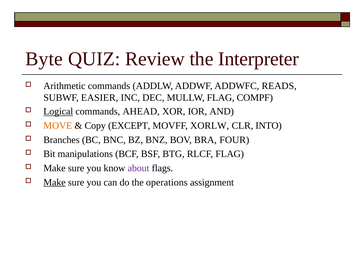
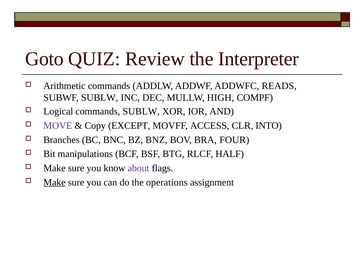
Byte: Byte -> Goto
SUBWF EASIER: EASIER -> SUBLW
MULLW FLAG: FLAG -> HIGH
Logical underline: present -> none
commands AHEAD: AHEAD -> SUBLW
MOVE colour: orange -> purple
XORLW: XORLW -> ACCESS
RLCF FLAG: FLAG -> HALF
